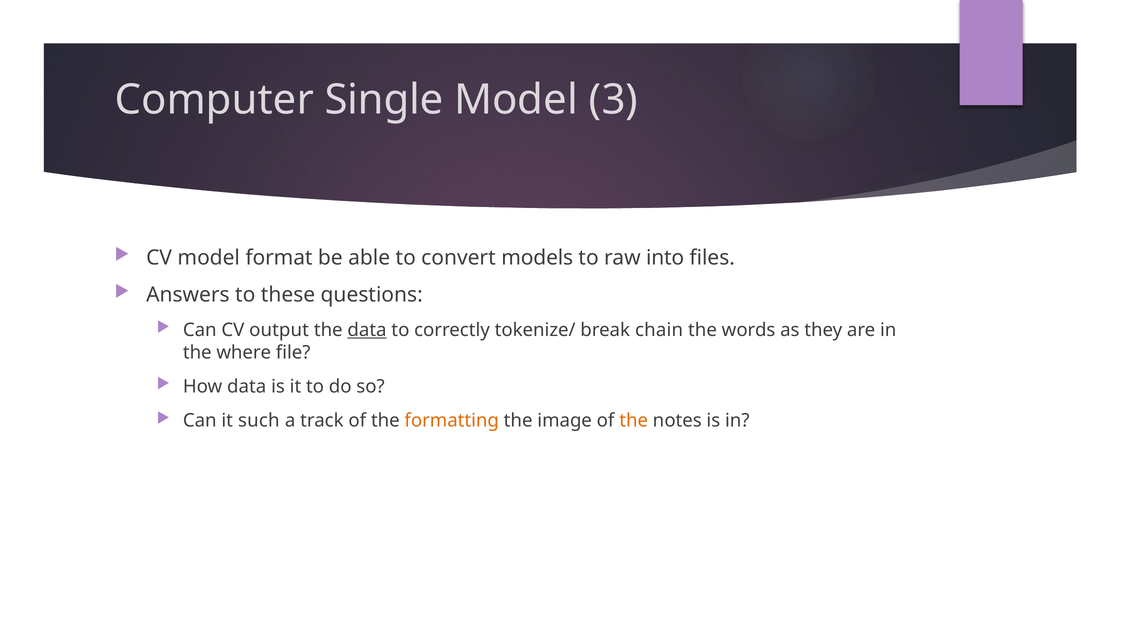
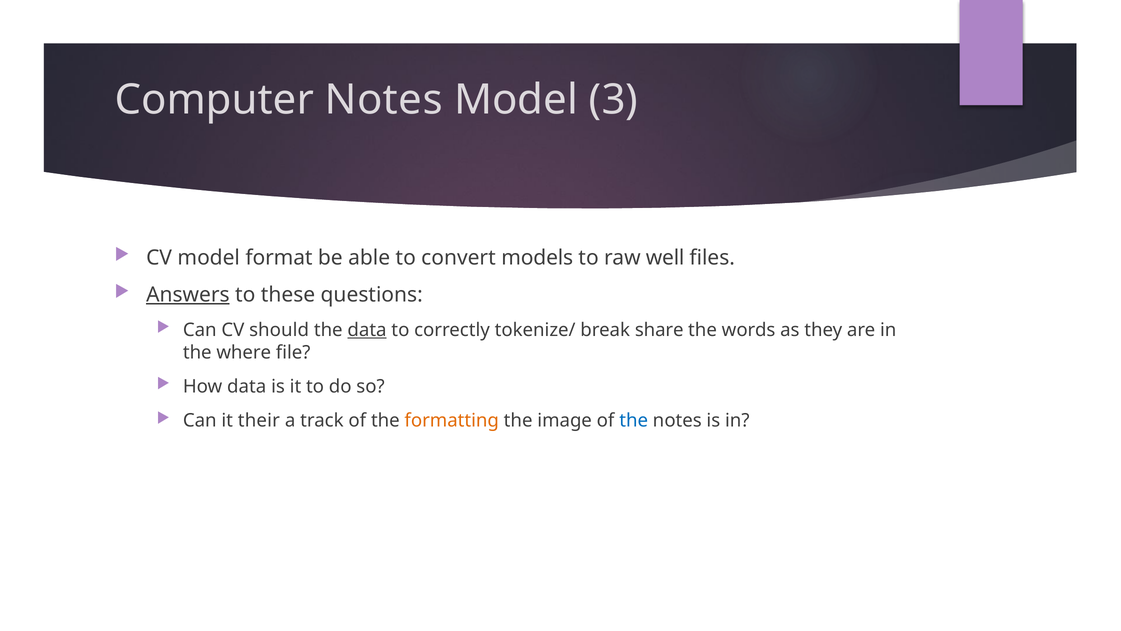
Computer Single: Single -> Notes
into: into -> well
Answers underline: none -> present
output: output -> should
chain: chain -> share
such: such -> their
the at (634, 420) colour: orange -> blue
